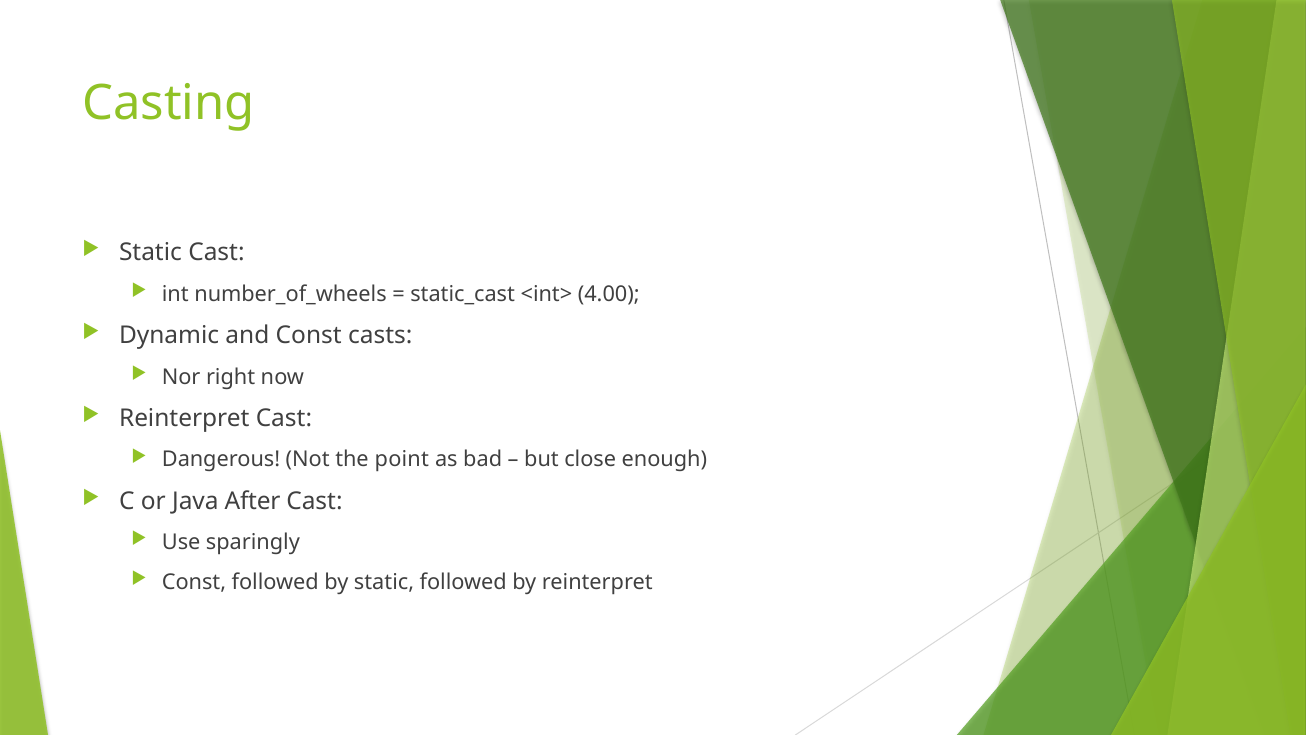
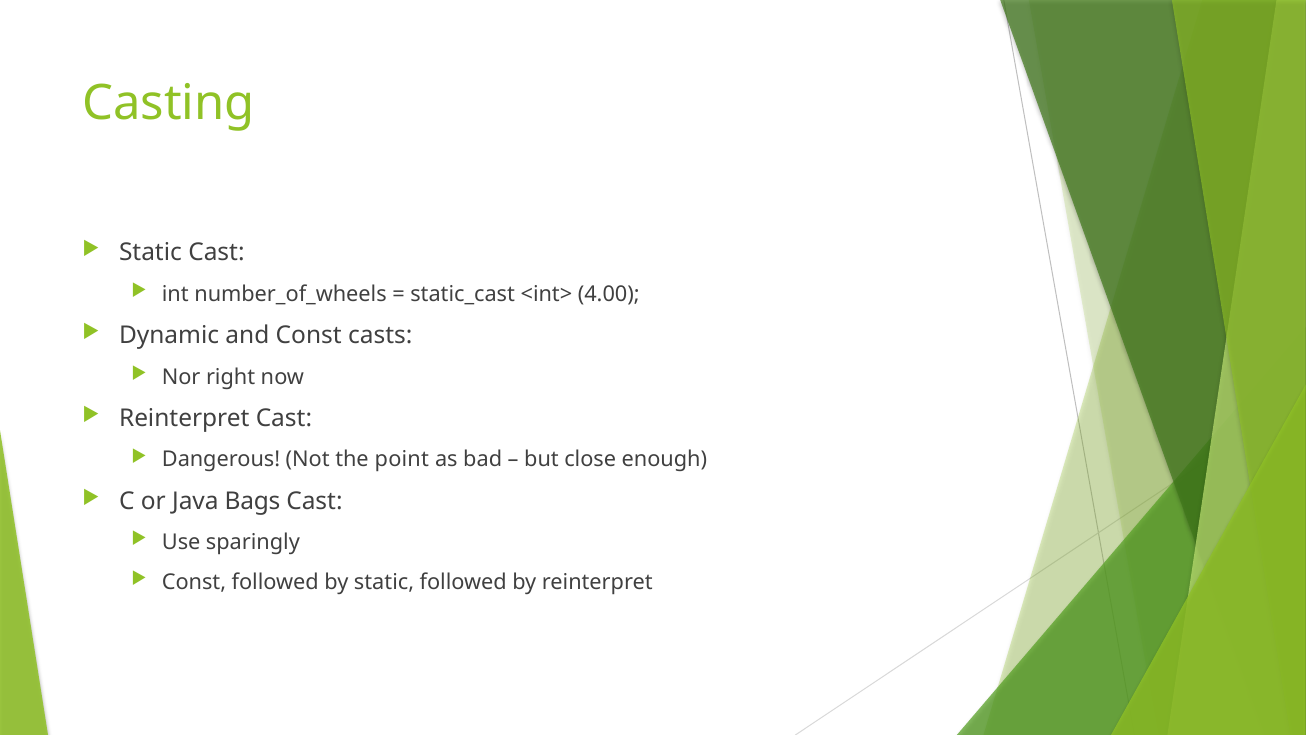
After: After -> Bags
